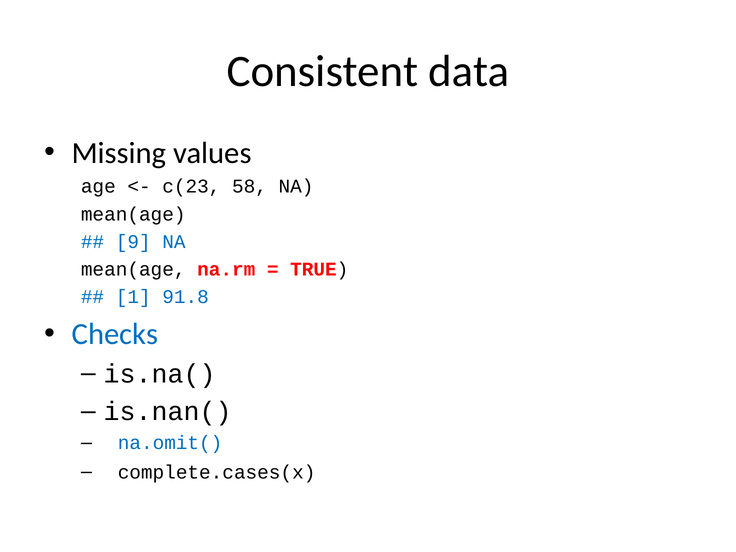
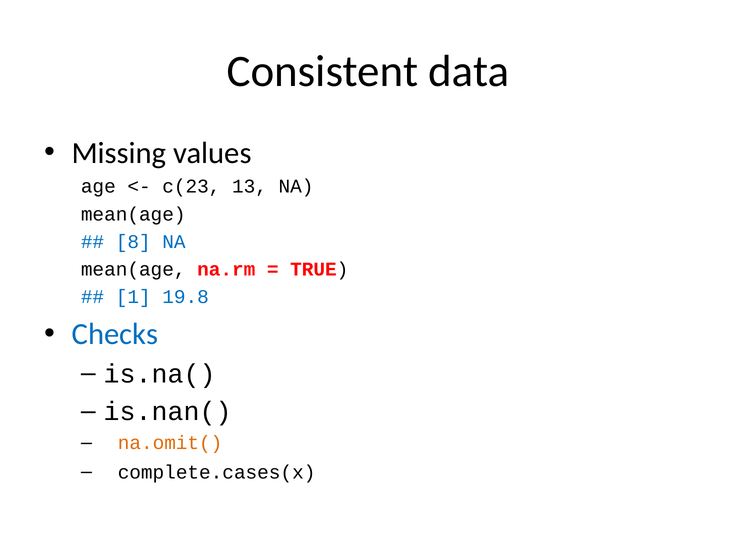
58: 58 -> 13
9: 9 -> 8
91.8: 91.8 -> 19.8
na.omit( colour: blue -> orange
